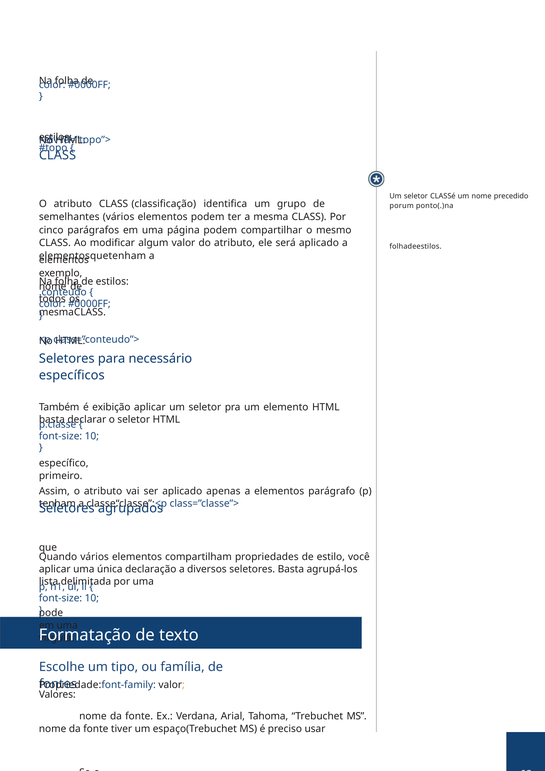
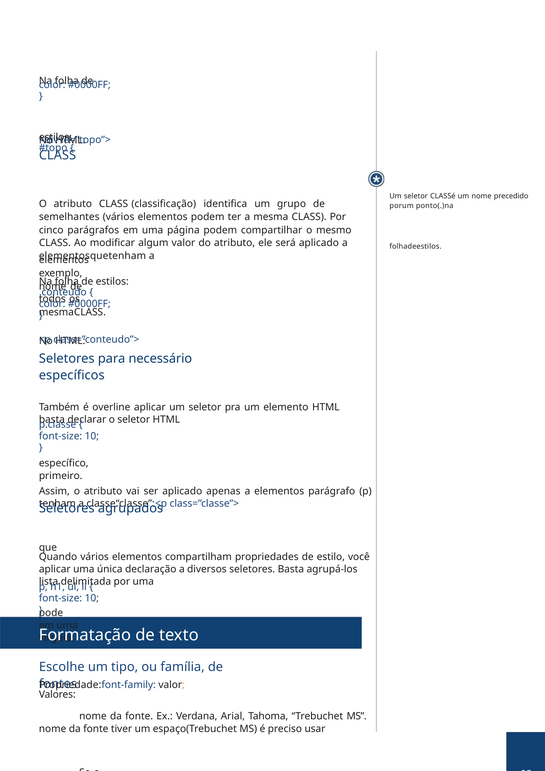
exibição: exibição -> overline
